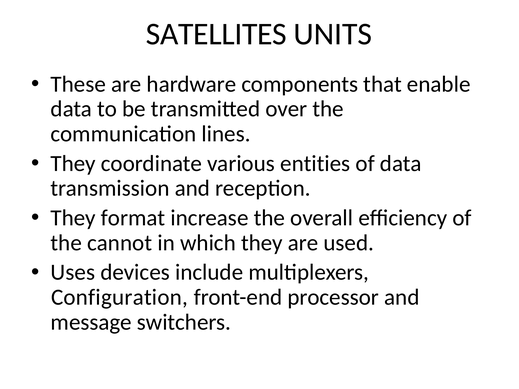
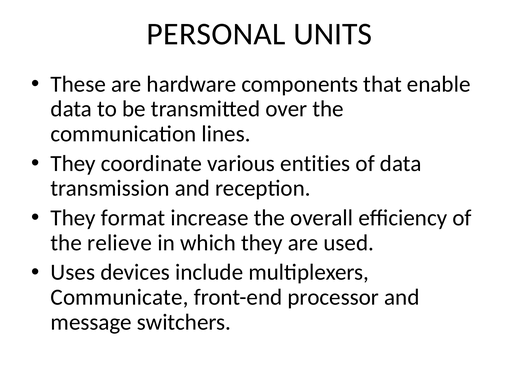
SATELLITES: SATELLITES -> PERSONAL
cannot: cannot -> relieve
Configuration: Configuration -> Communicate
